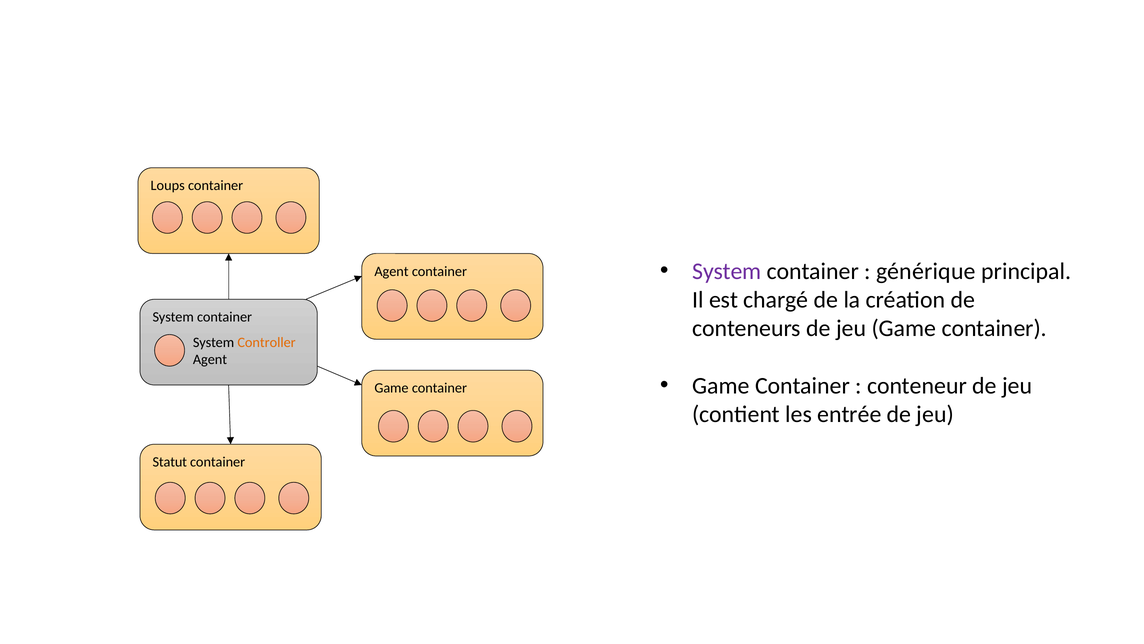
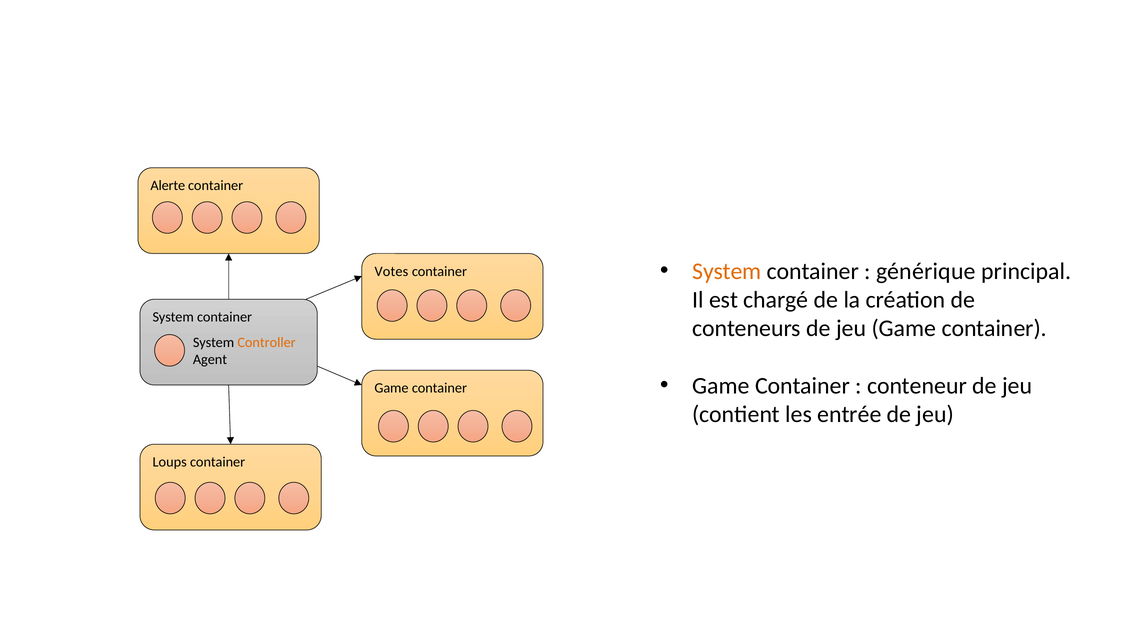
Loups: Loups -> Alerte
System at (727, 271) colour: purple -> orange
Agent at (391, 271): Agent -> Votes
Statut: Statut -> Loups
